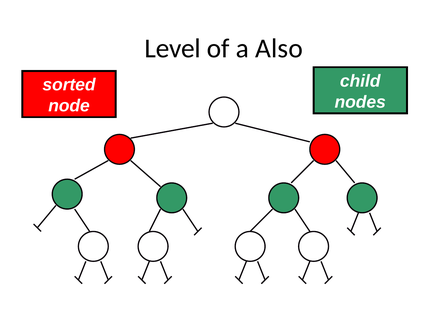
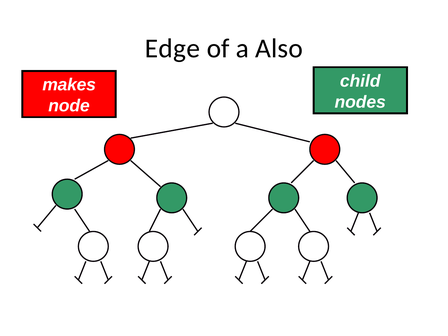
Level: Level -> Edge
sorted: sorted -> makes
